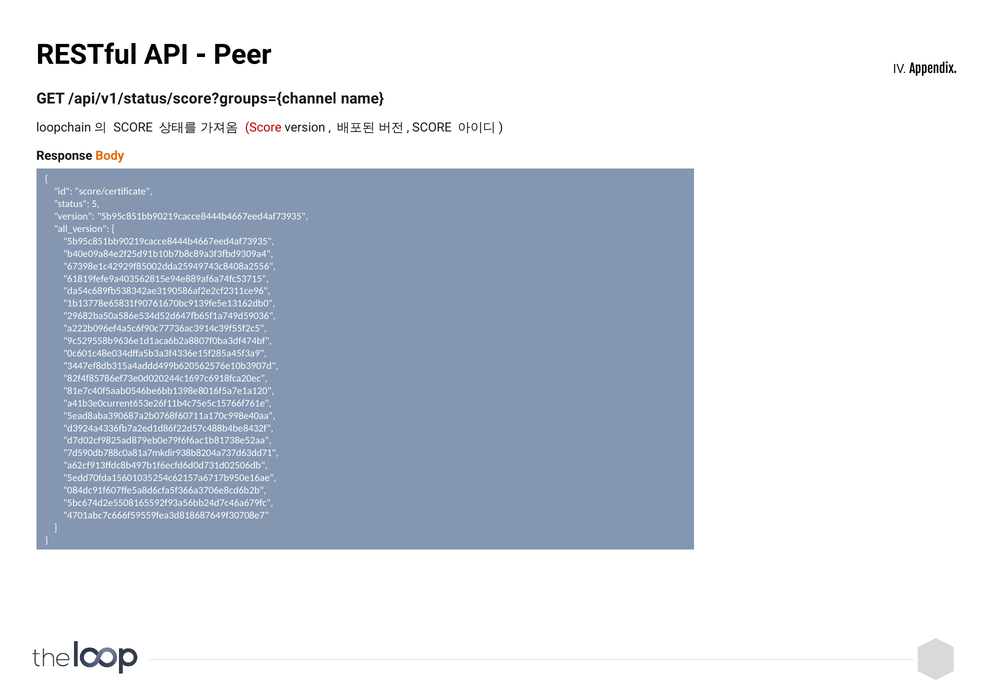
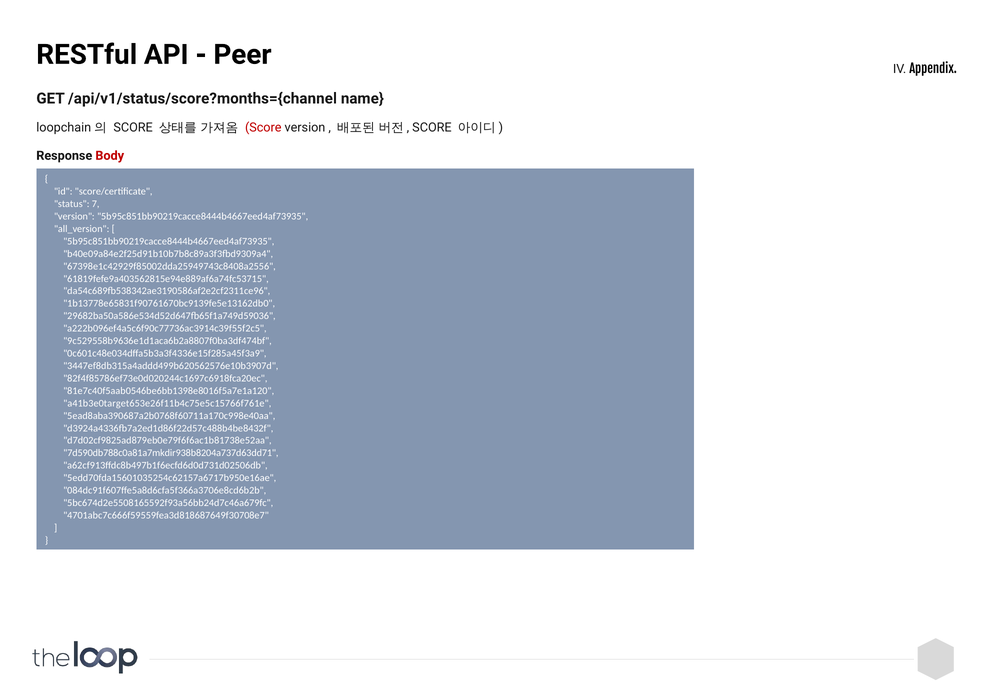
/api/v1/status/score?groups={channel: /api/v1/status/score?groups={channel -> /api/v1/status/score?months={channel
Body colour: orange -> red
5: 5 -> 7
a41b3e0current653e26f11b4c75e5c15766f761e: a41b3e0current653e26f11b4c75e5c15766f761e -> a41b3e0target653e26f11b4c75e5c15766f761e
